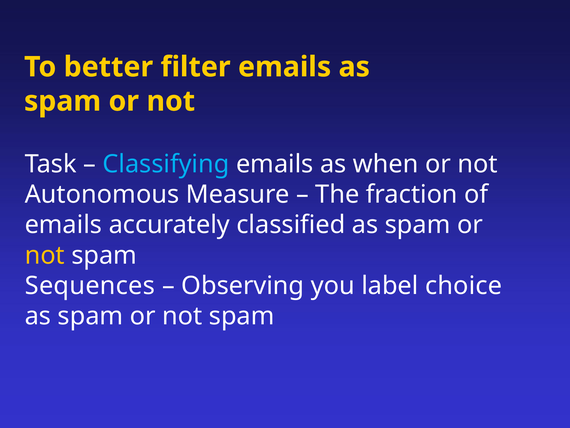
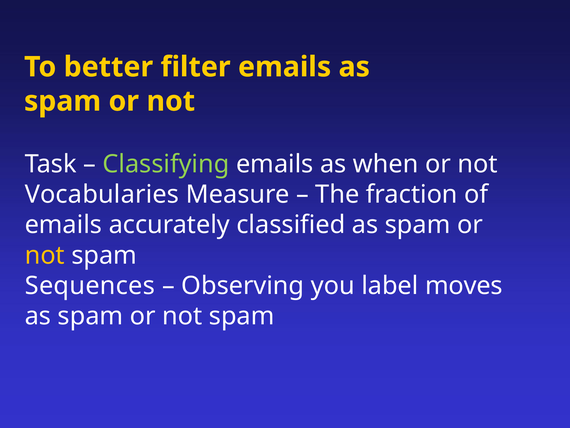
Classifying colour: light blue -> light green
Autonomous: Autonomous -> Vocabularies
choice: choice -> moves
